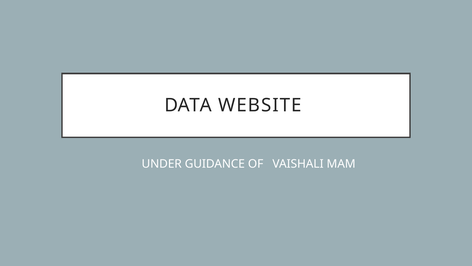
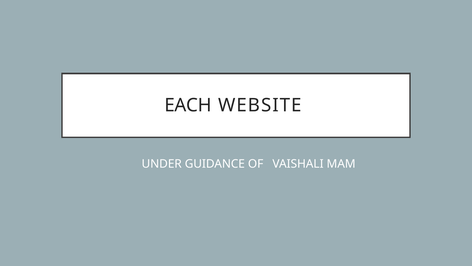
DATA: DATA -> EACH
